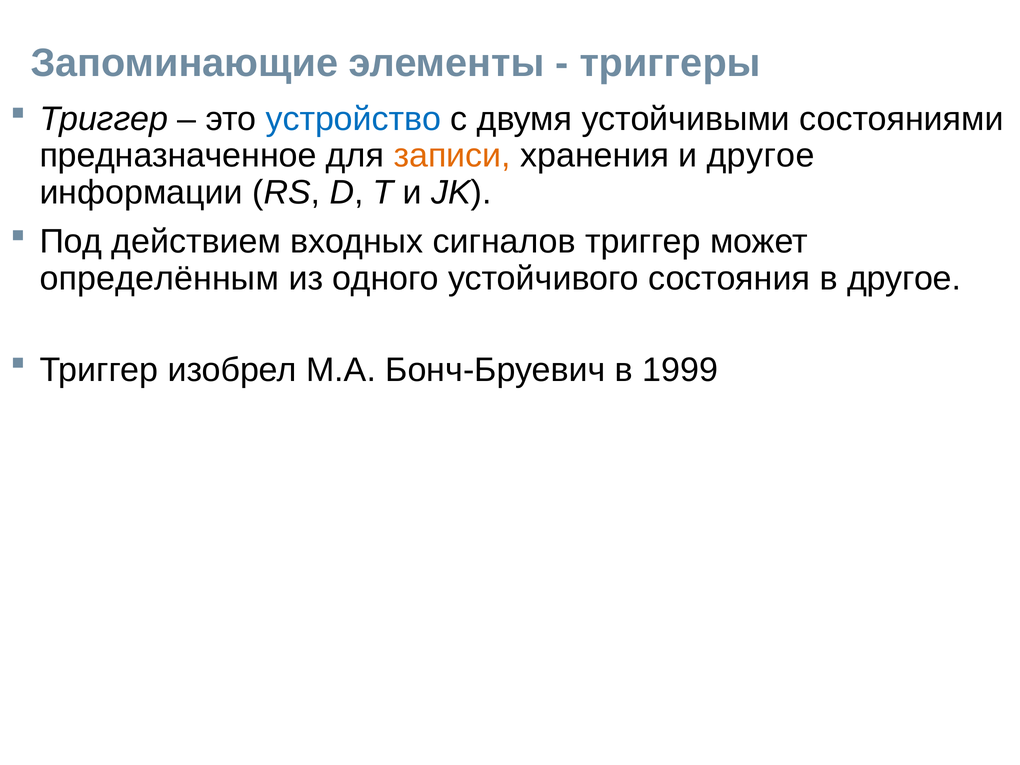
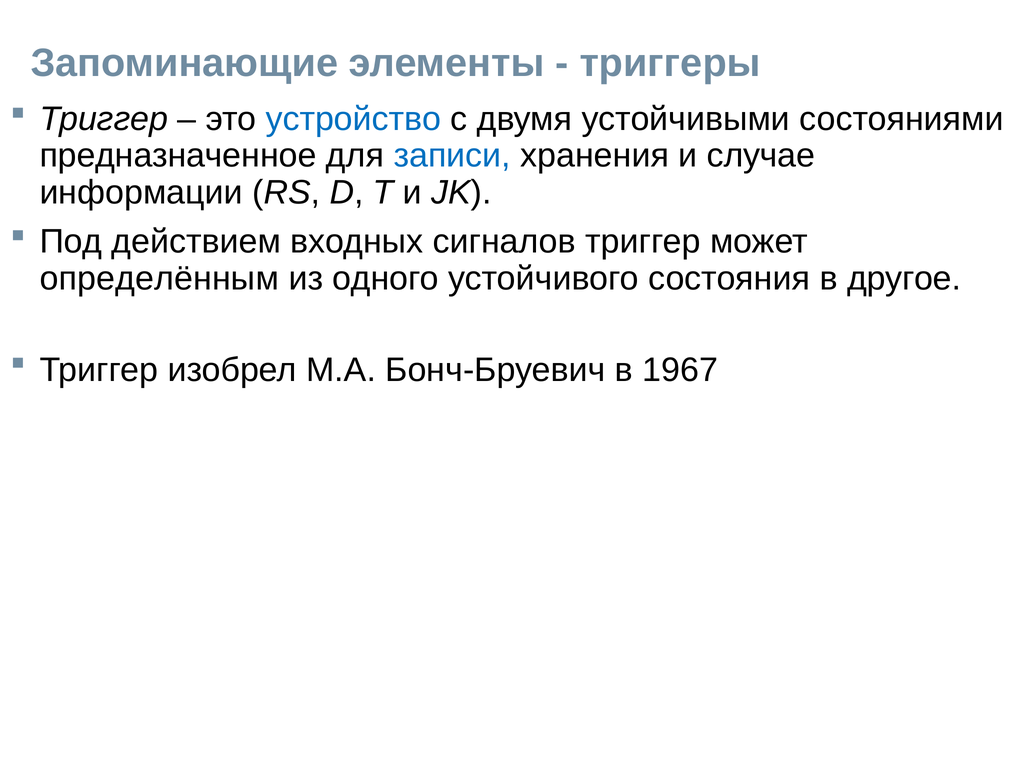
записи colour: orange -> blue
и другое: другое -> случае
1999: 1999 -> 1967
